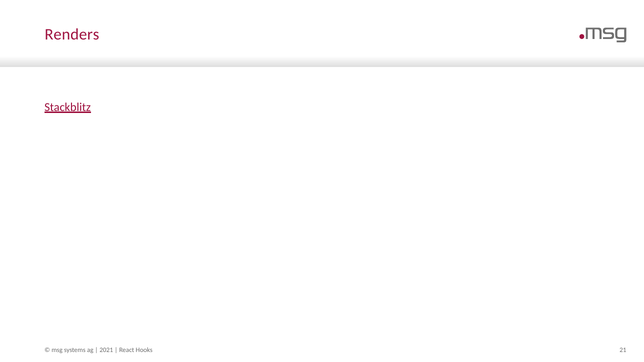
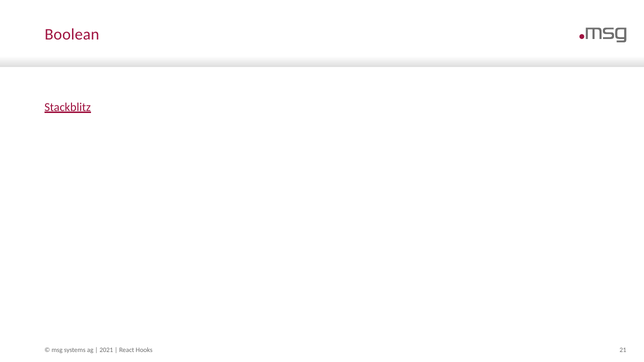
Renders: Renders -> Boolean
